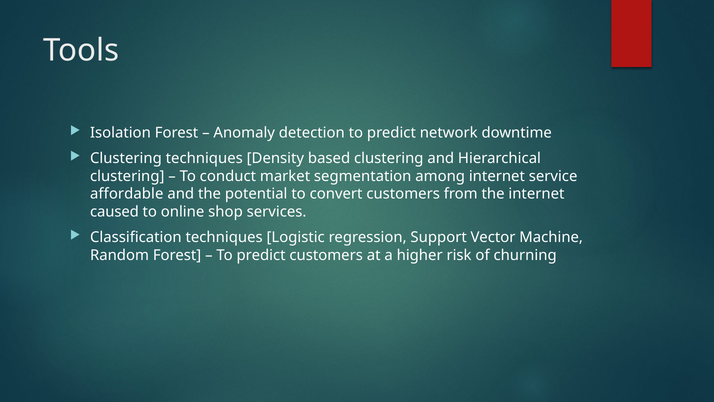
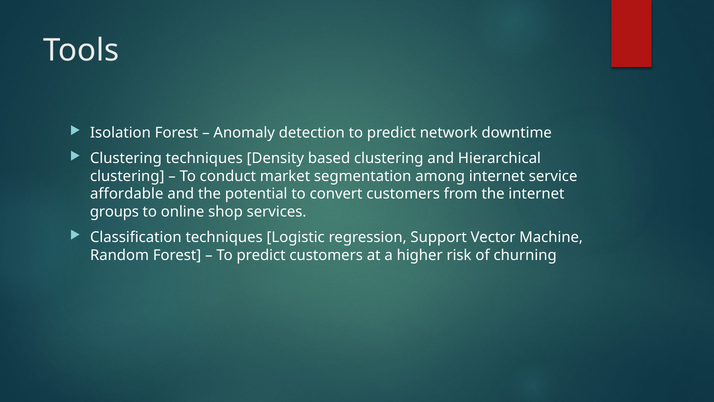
caused: caused -> groups
